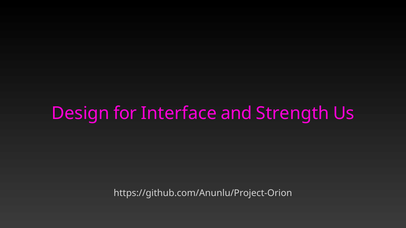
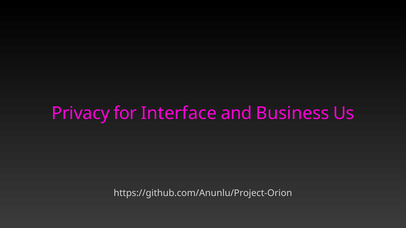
Design: Design -> Privacy
Strength: Strength -> Business
